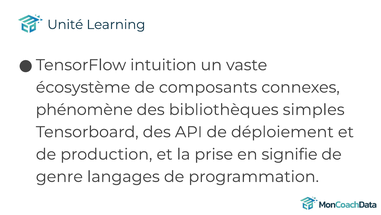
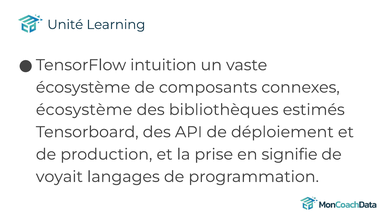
phénomène at (84, 109): phénomène -> écosystème
simples: simples -> estimés
genre: genre -> voyait
